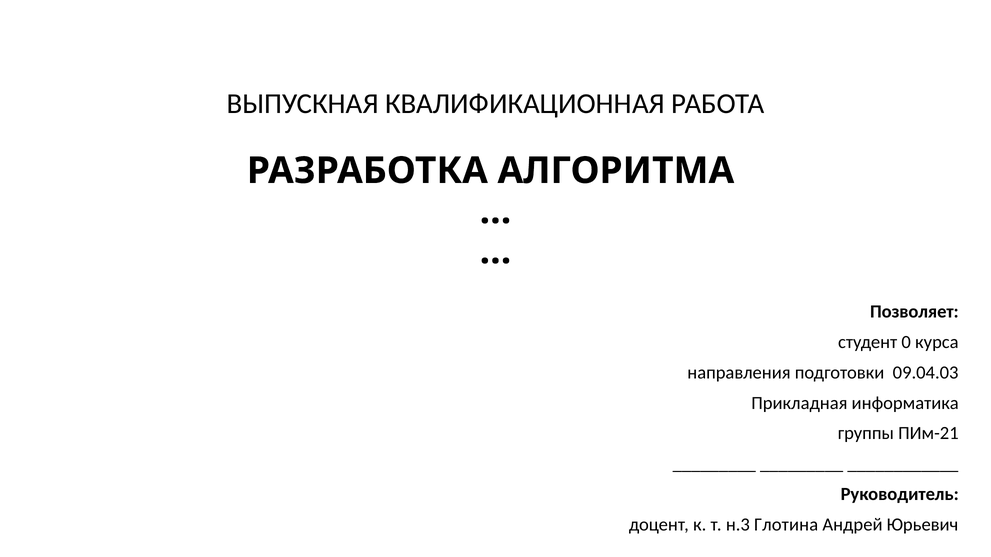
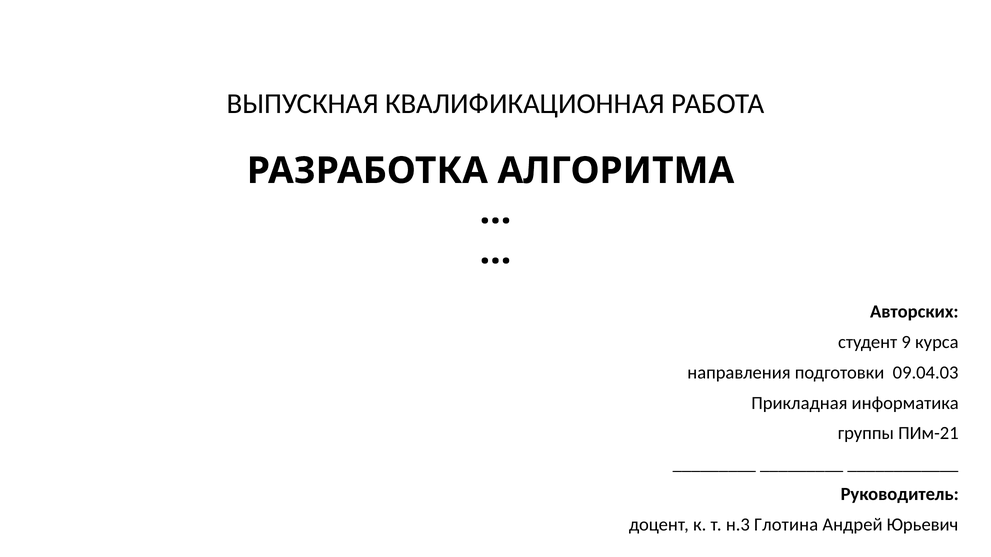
Позволяет: Позволяет -> Авторских
0: 0 -> 9
